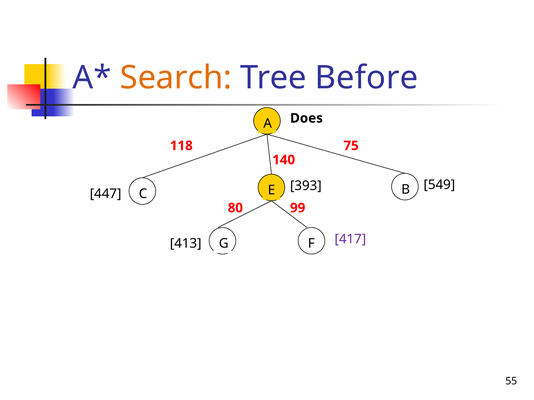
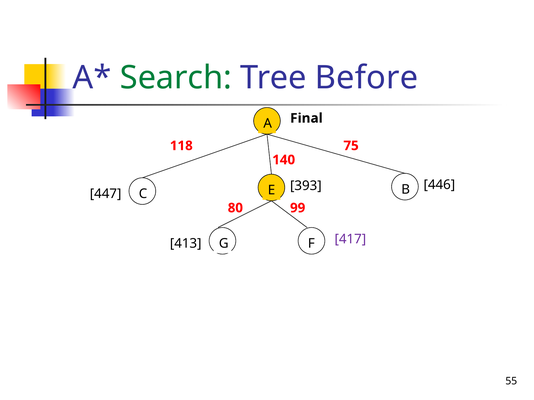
Search colour: orange -> green
Does: Does -> Final
549: 549 -> 446
